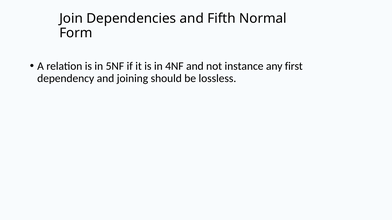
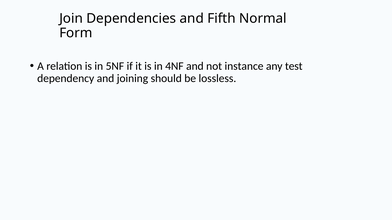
first: first -> test
